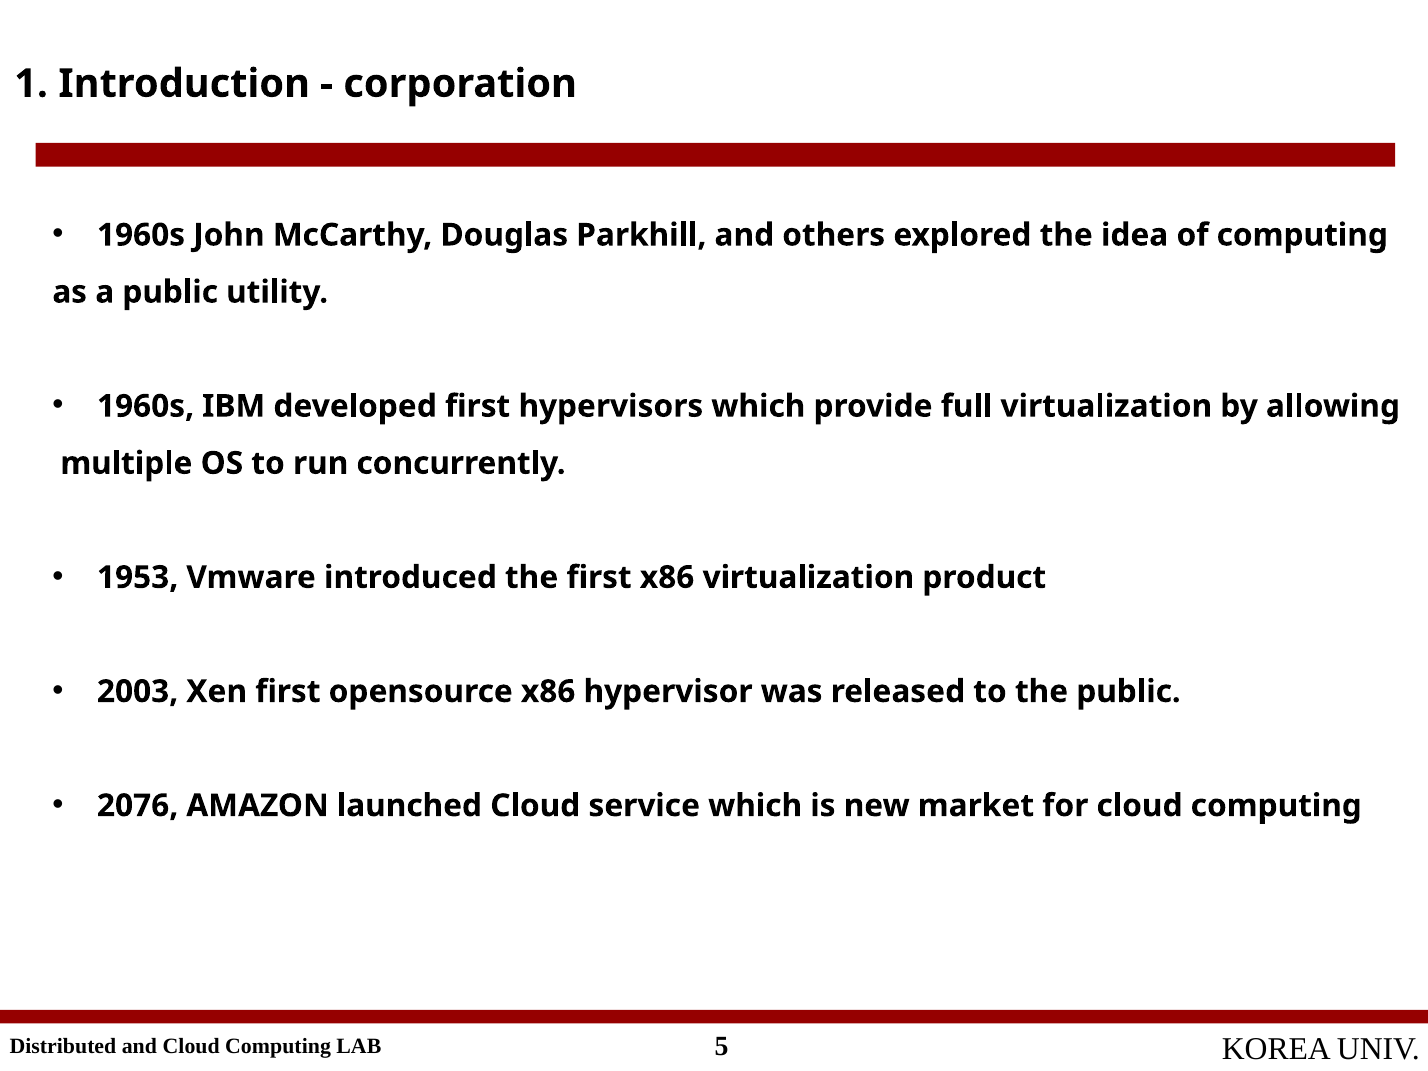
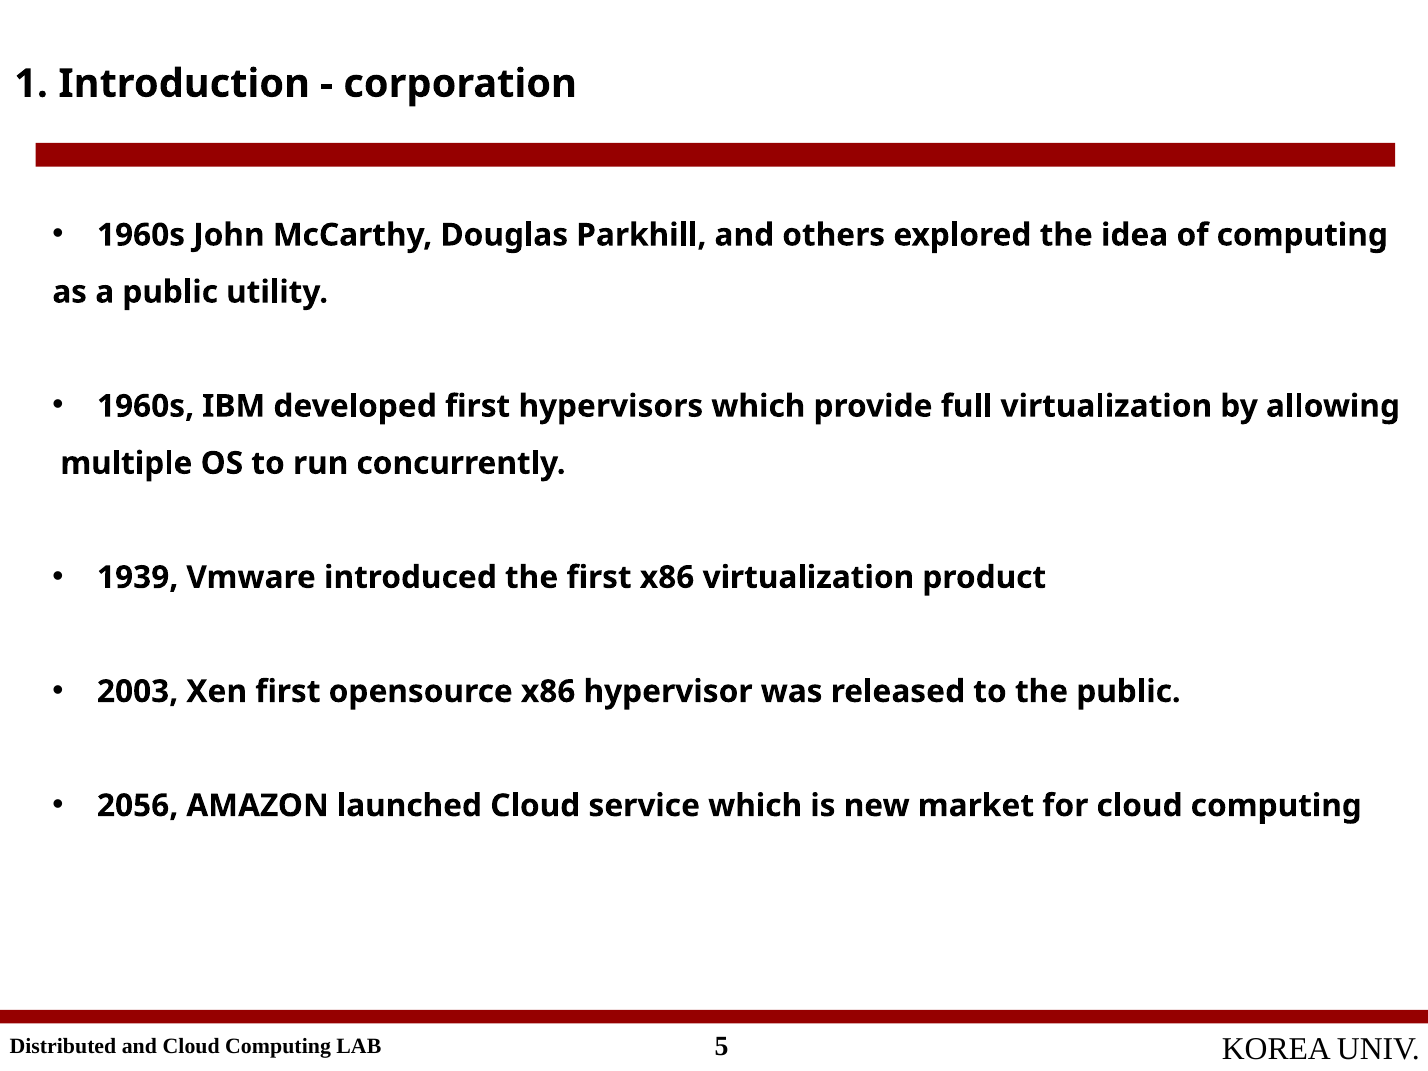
1953: 1953 -> 1939
2076: 2076 -> 2056
